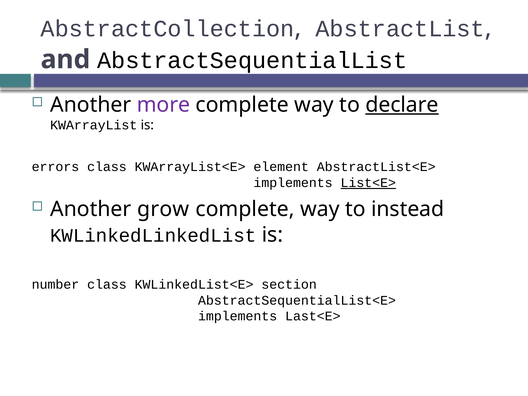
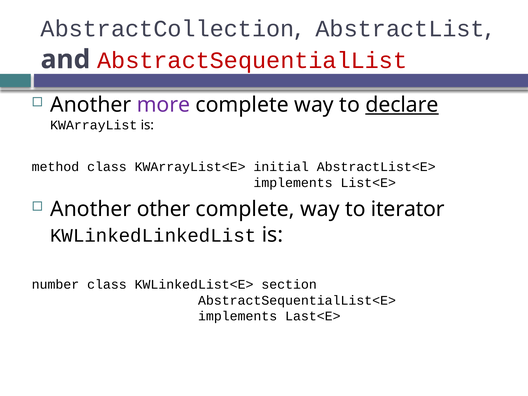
AbstractSequentialList colour: black -> red
errors: errors -> method
element: element -> initial
List<E> underline: present -> none
grow: grow -> other
instead: instead -> iterator
